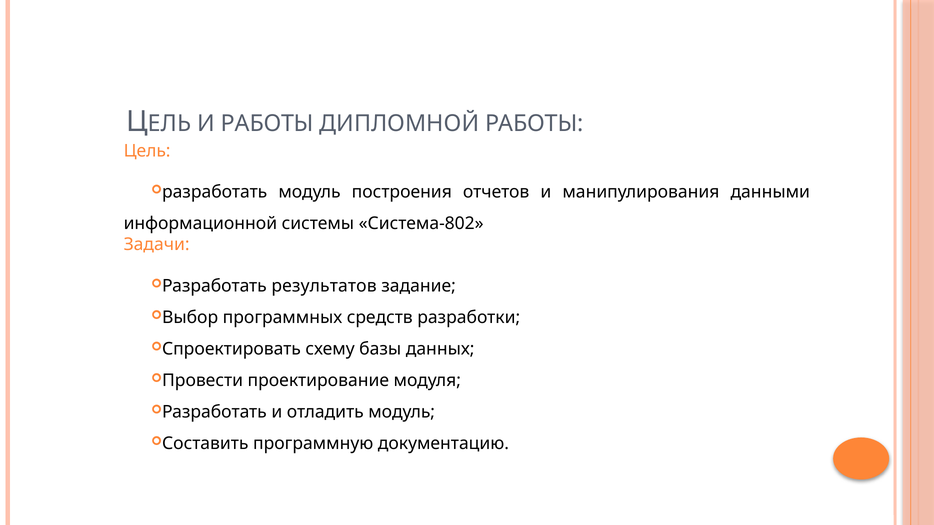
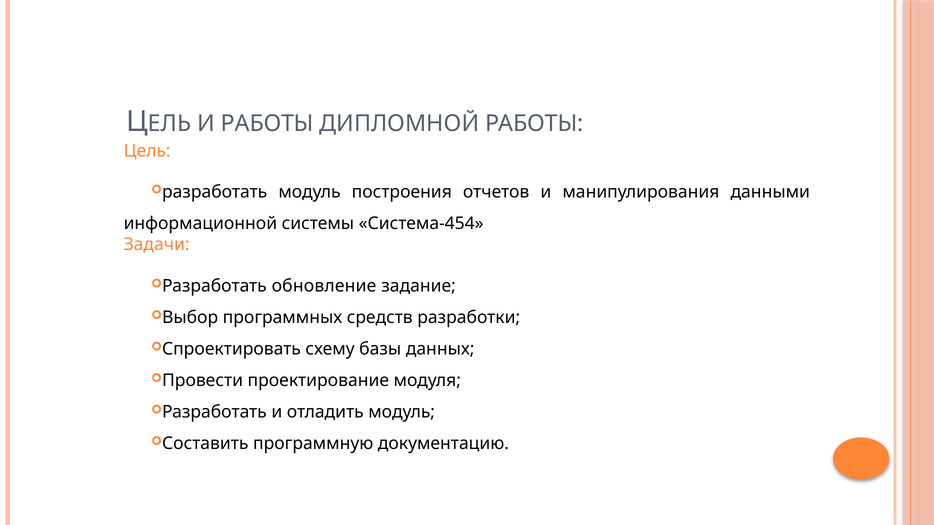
Система-802: Система-802 -> Система-454
результатов: результатов -> обновление
